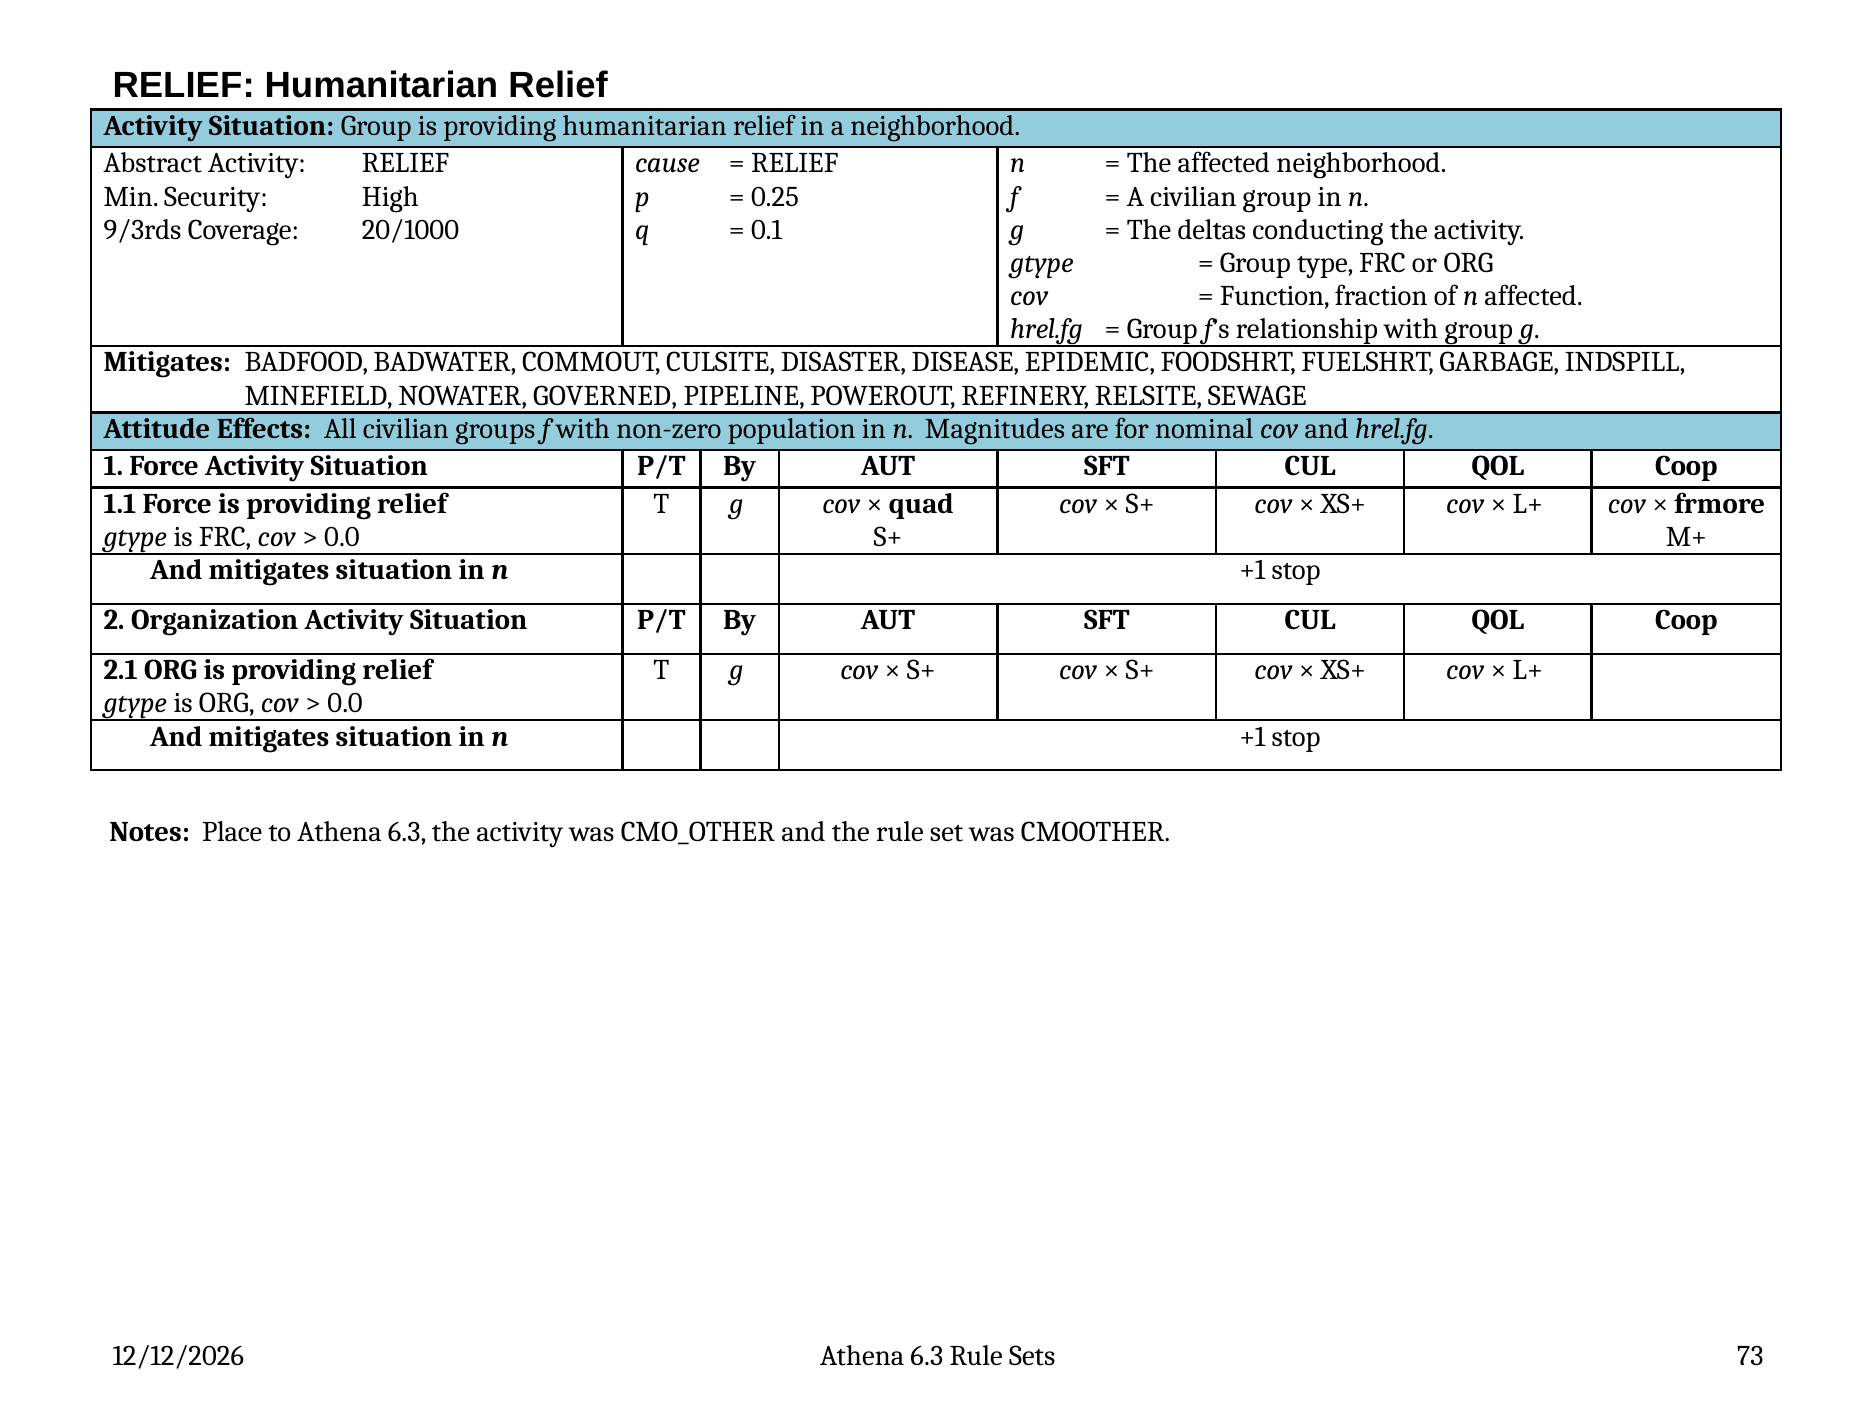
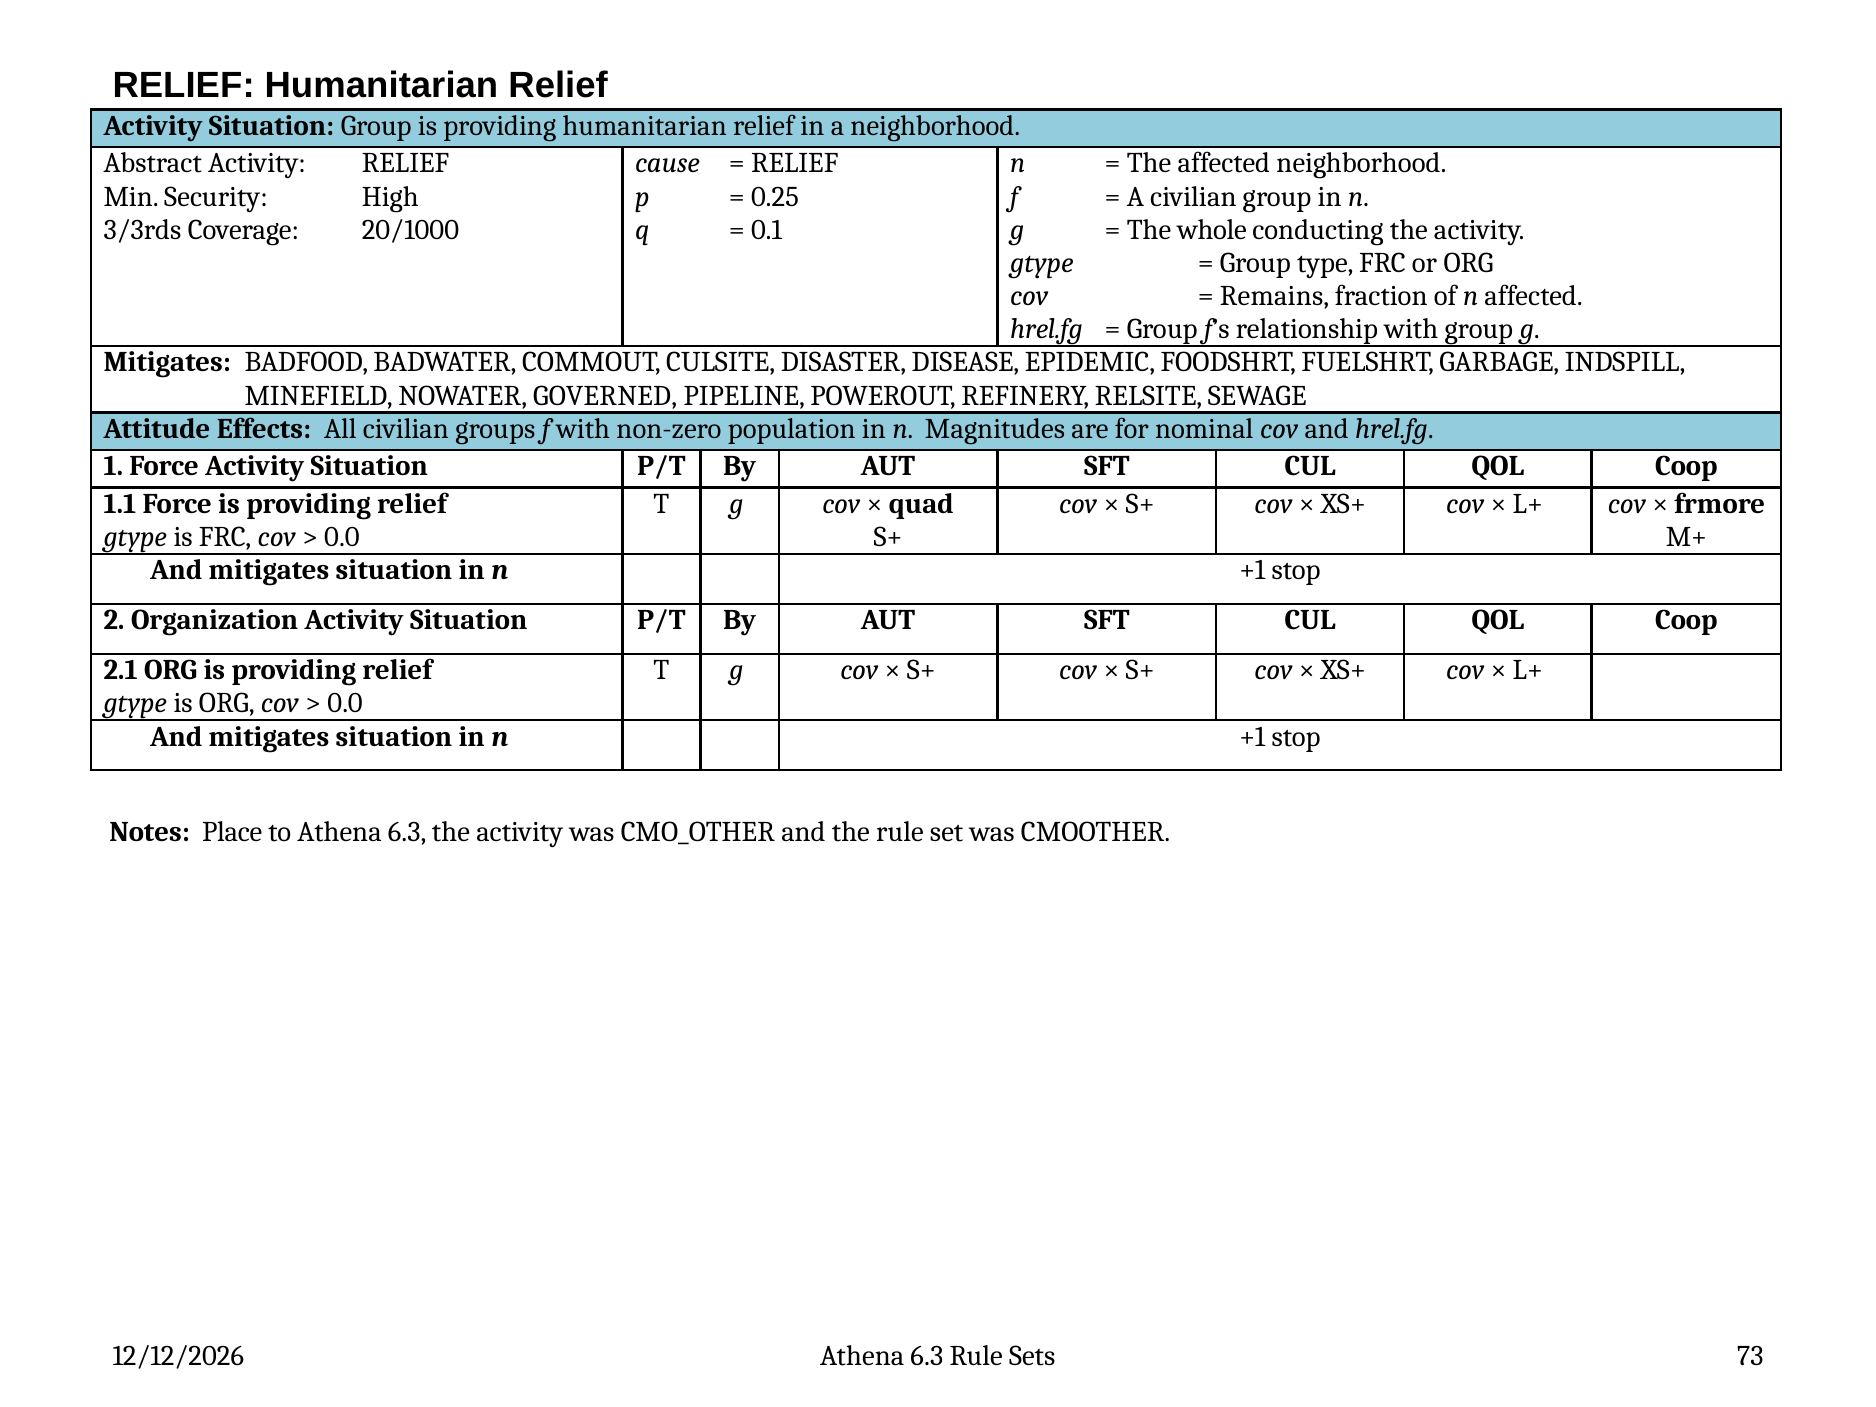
9/3rds: 9/3rds -> 3/3rds
deltas: deltas -> whole
Function: Function -> Remains
